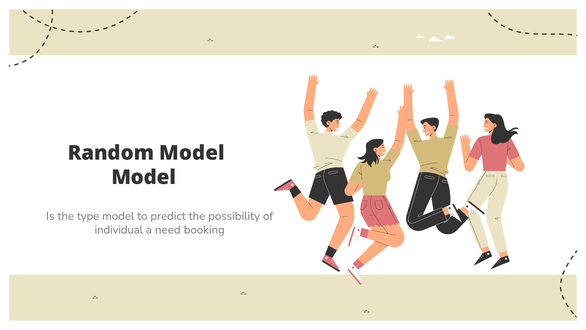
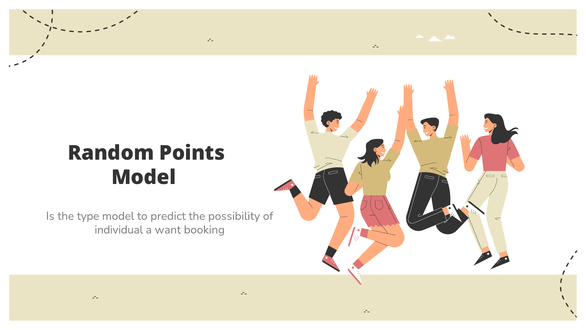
Random Model: Model -> Points
need: need -> want
